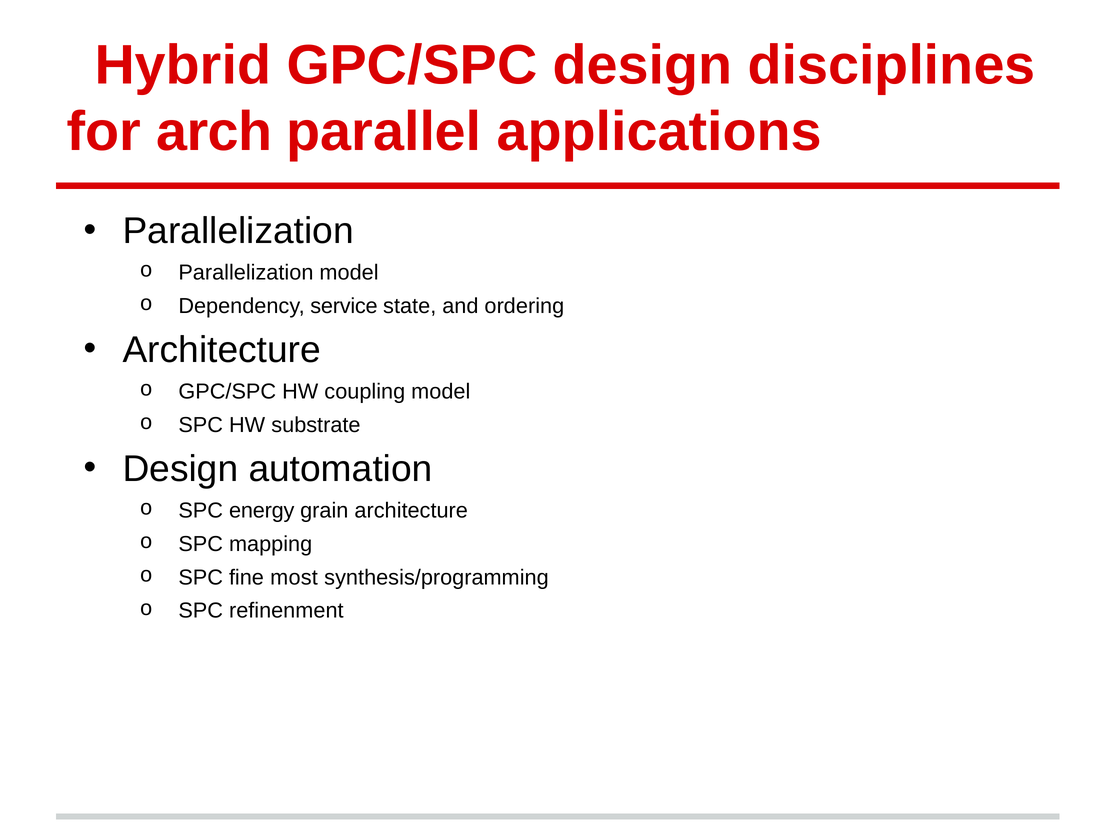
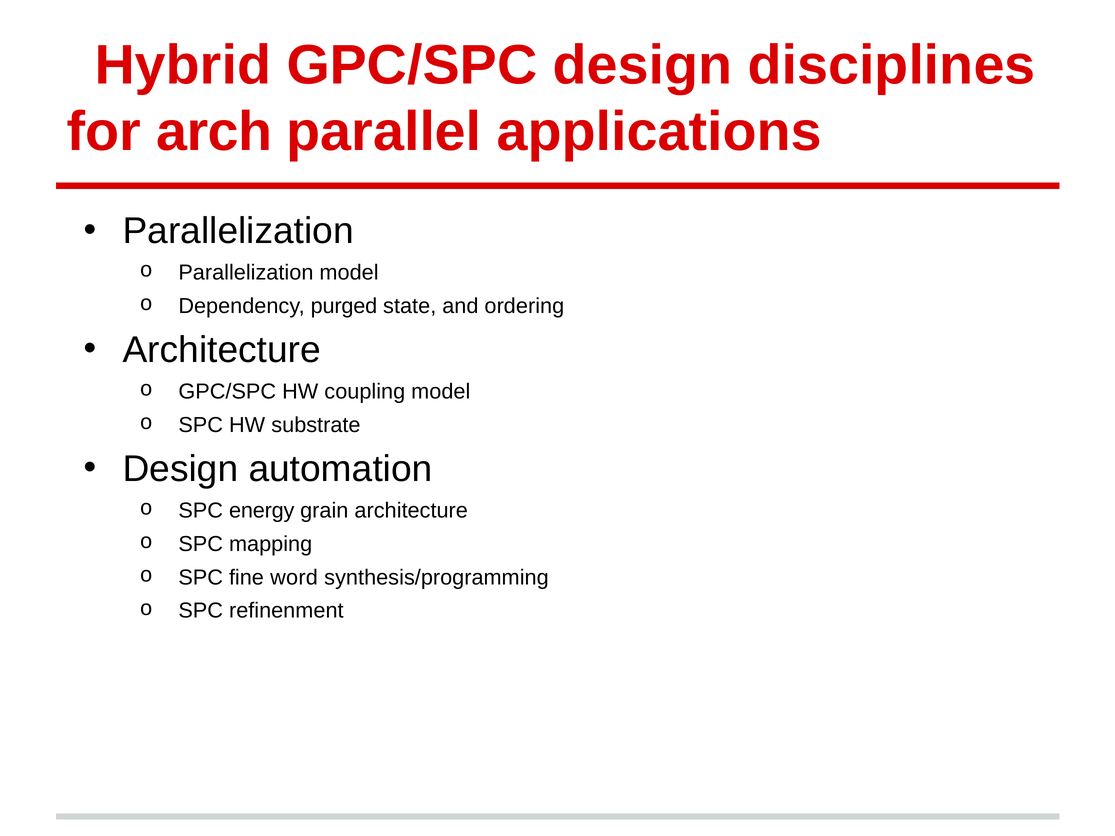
service: service -> purged
most: most -> word
